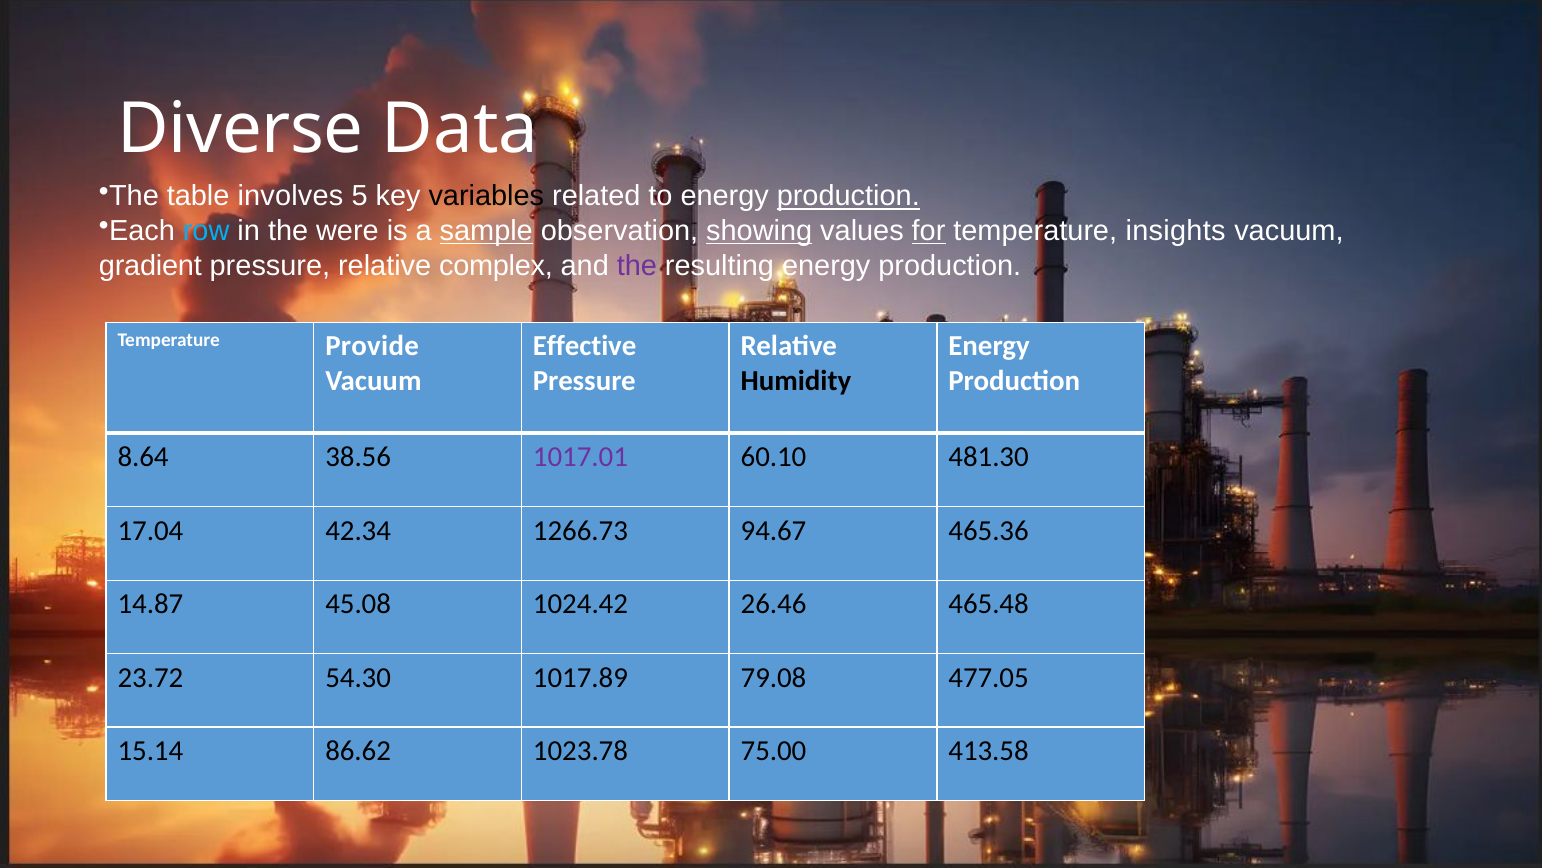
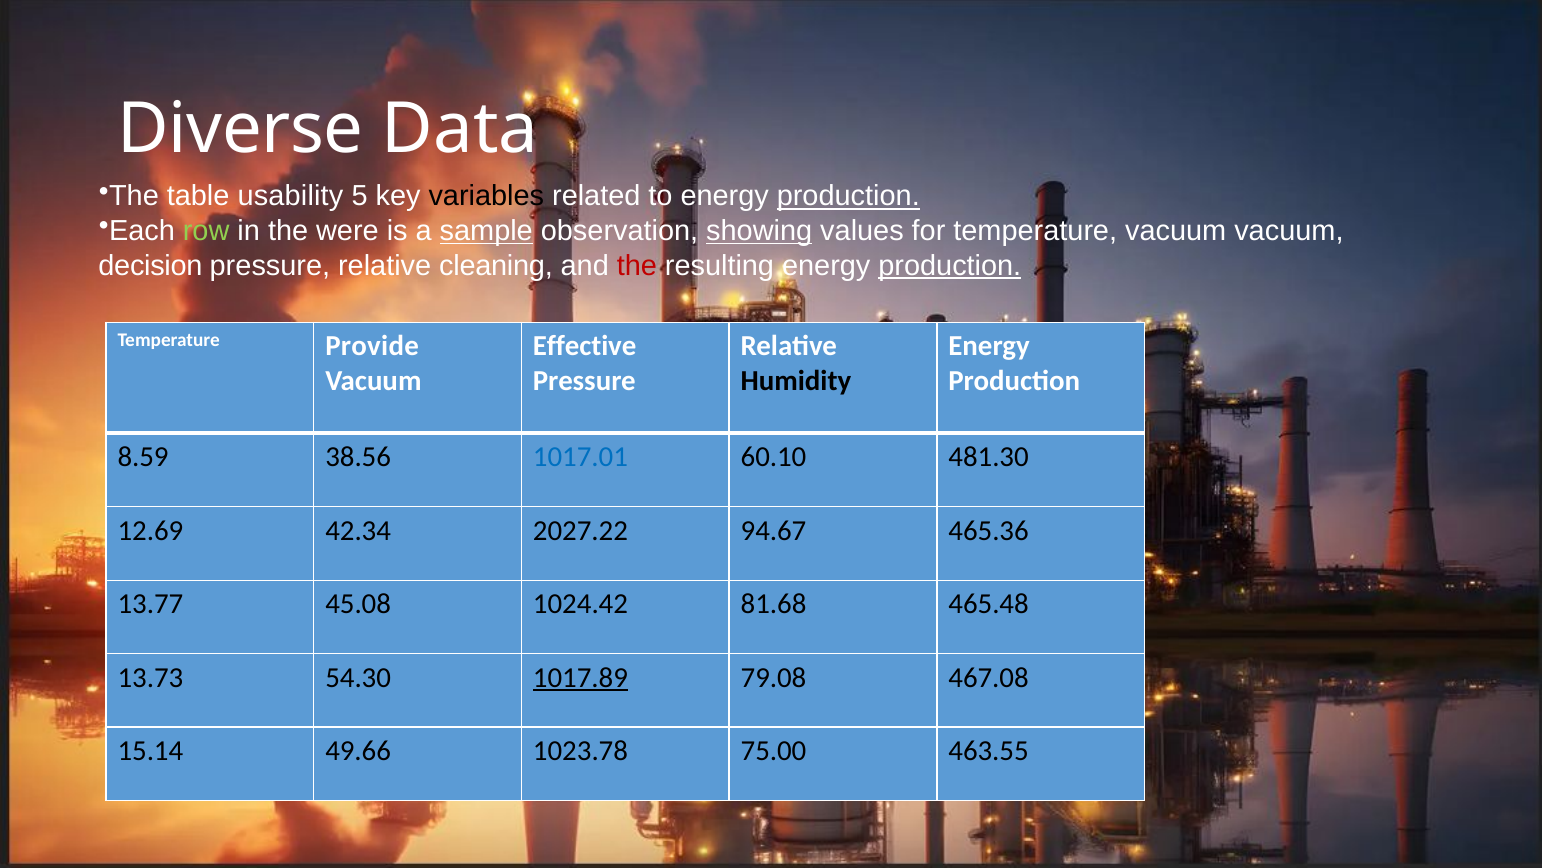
involves: involves -> usability
row colour: light blue -> light green
for underline: present -> none
temperature insights: insights -> vacuum
gradient: gradient -> decision
complex: complex -> cleaning
the at (637, 265) colour: purple -> red
production at (950, 265) underline: none -> present
8.64: 8.64 -> 8.59
1017.01 colour: purple -> blue
17.04: 17.04 -> 12.69
1266.73: 1266.73 -> 2027.22
14.87: 14.87 -> 13.77
26.46: 26.46 -> 81.68
23.72: 23.72 -> 13.73
1017.89 underline: none -> present
477.05: 477.05 -> 467.08
86.62: 86.62 -> 49.66
413.58: 413.58 -> 463.55
